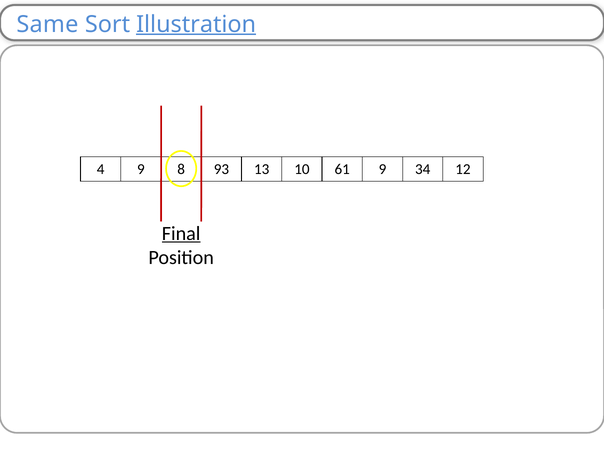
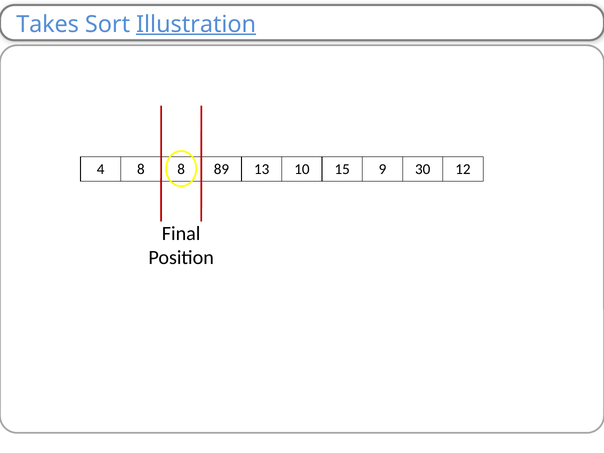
Same: Same -> Takes
4 9: 9 -> 8
93: 93 -> 89
61: 61 -> 15
34: 34 -> 30
Final underline: present -> none
